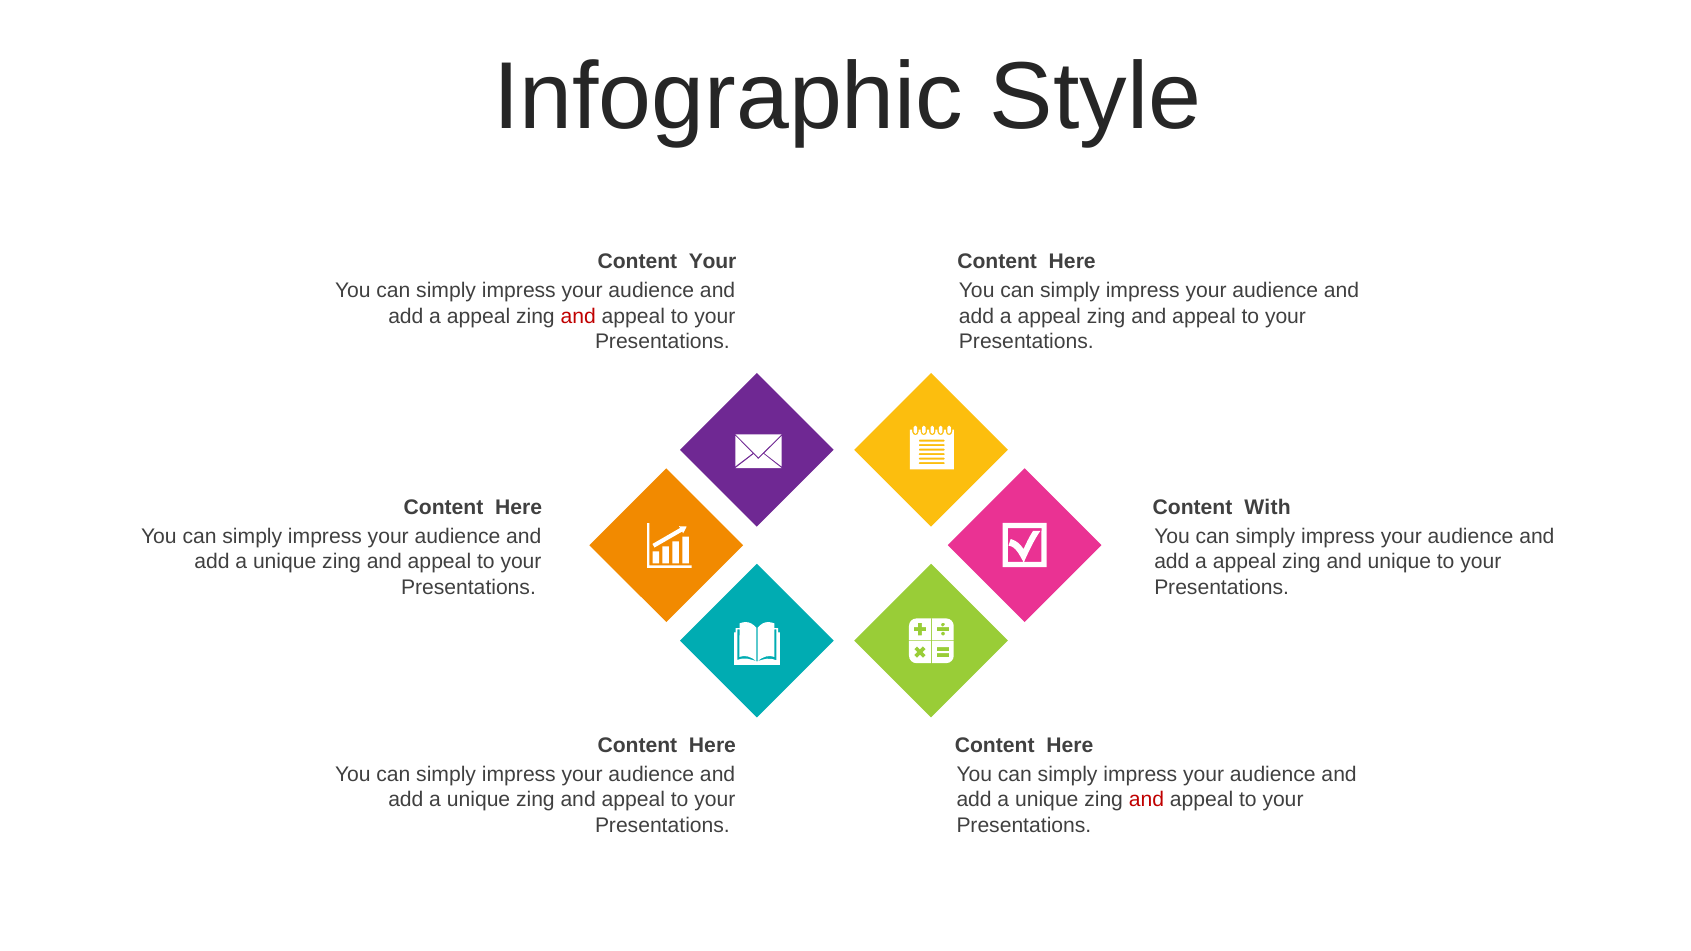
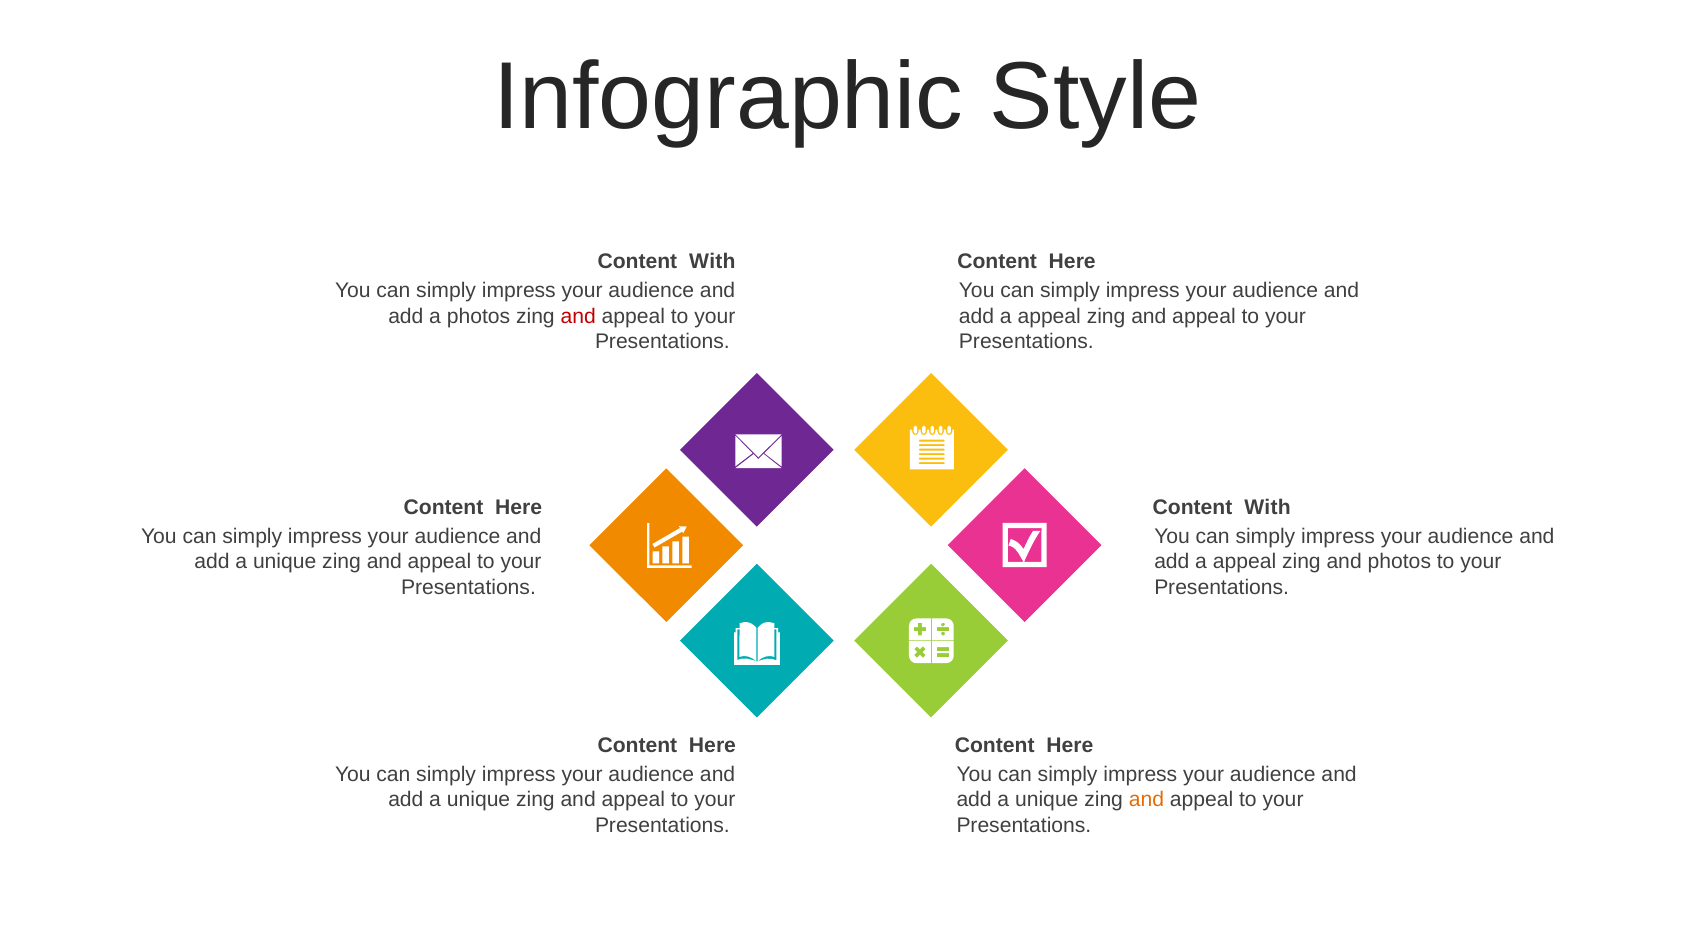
Your at (713, 262): Your -> With
appeal at (479, 316): appeal -> photos
and unique: unique -> photos
and at (1146, 800) colour: red -> orange
